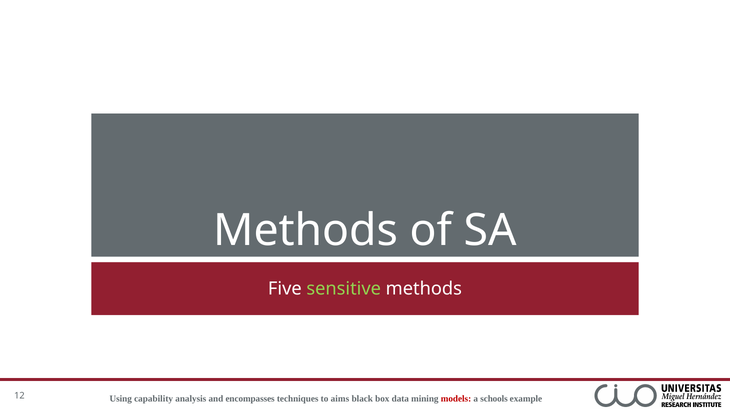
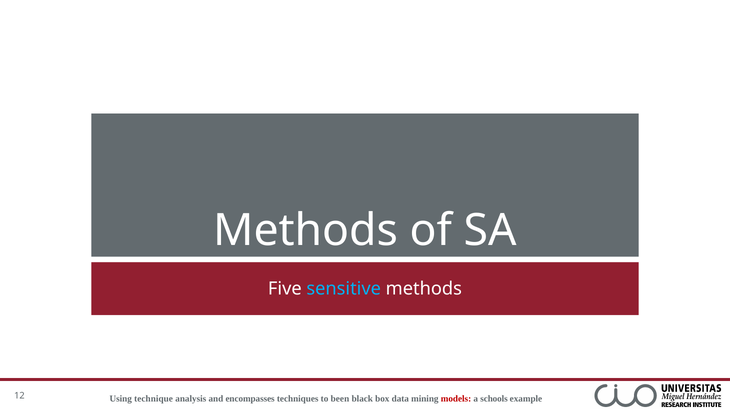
sensitive colour: light green -> light blue
capability: capability -> technique
aims: aims -> been
